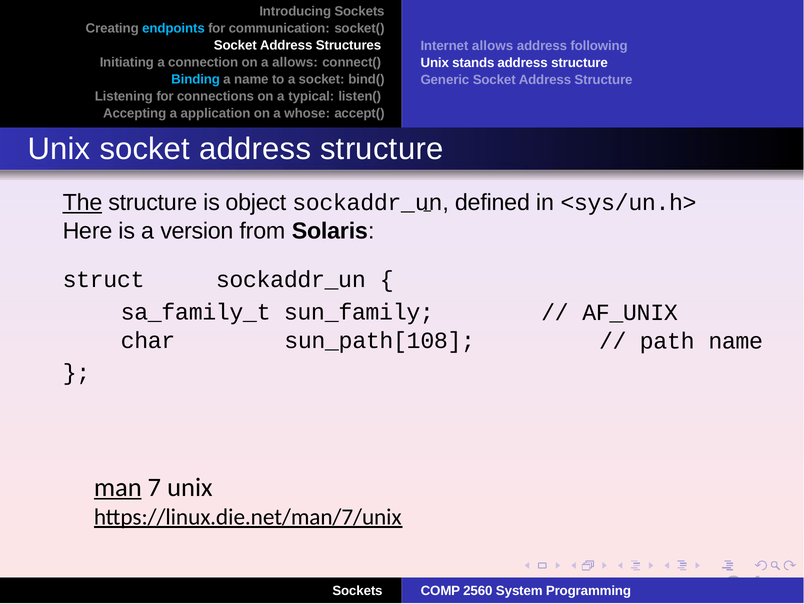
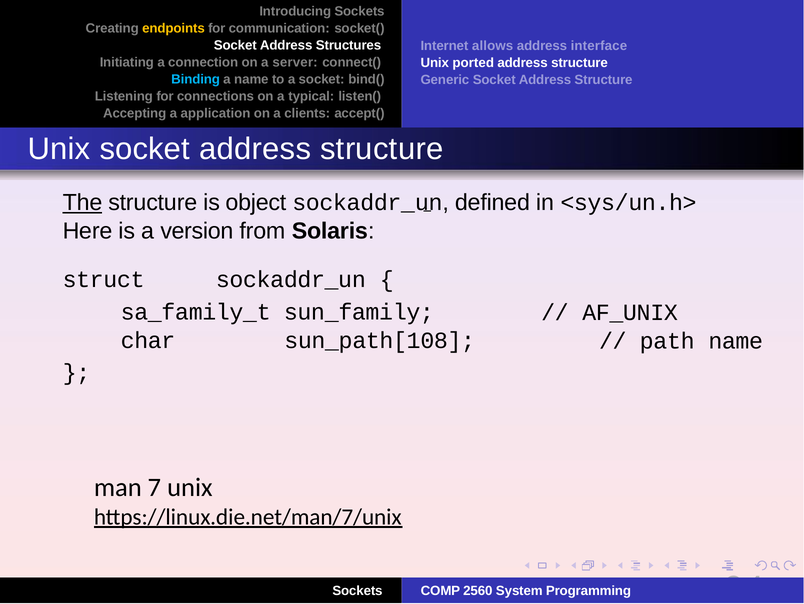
endpoints colour: light blue -> yellow
following: following -> interface
a allows: allows -> server
stands: stands -> ported
whose: whose -> clients
man underline: present -> none
